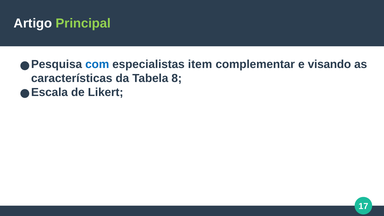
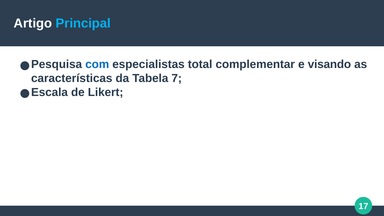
Principal colour: light green -> light blue
item: item -> total
8: 8 -> 7
